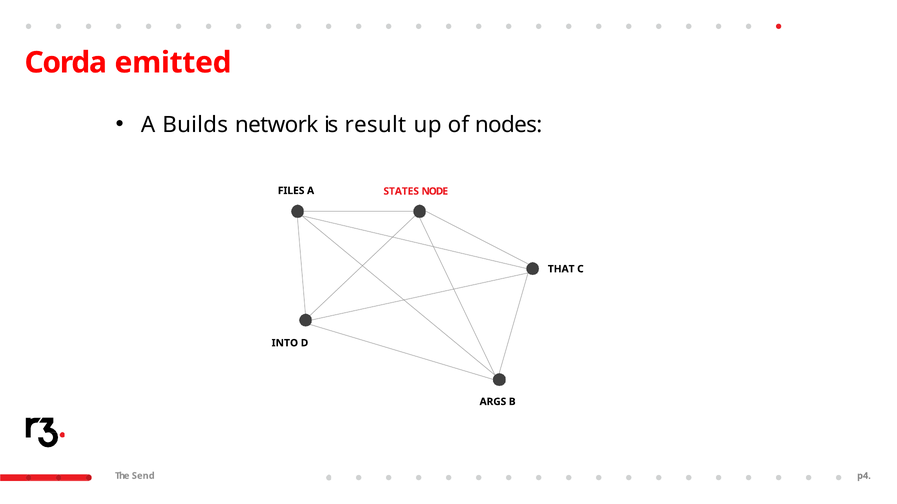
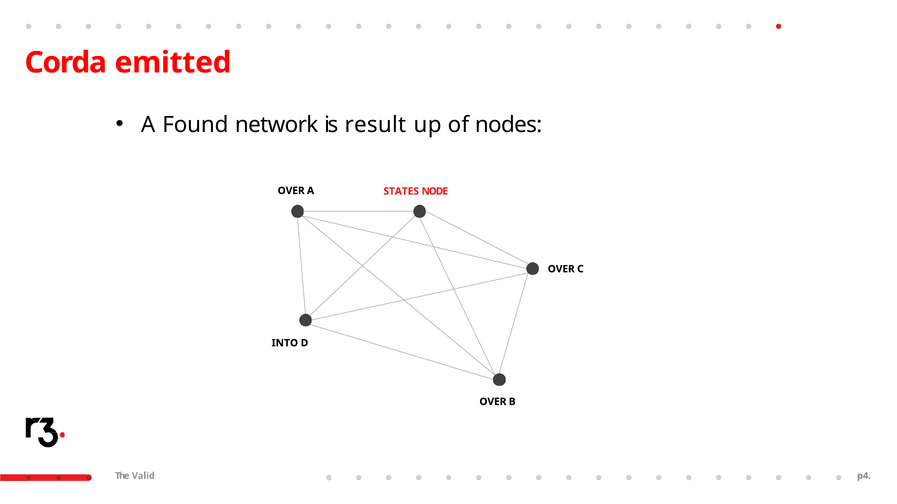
Builds: Builds -> Found
FILES at (291, 191): FILES -> OVER
THAT at (561, 269): THAT -> OVER
ARGS at (493, 402): ARGS -> OVER
Send: Send -> Valid
